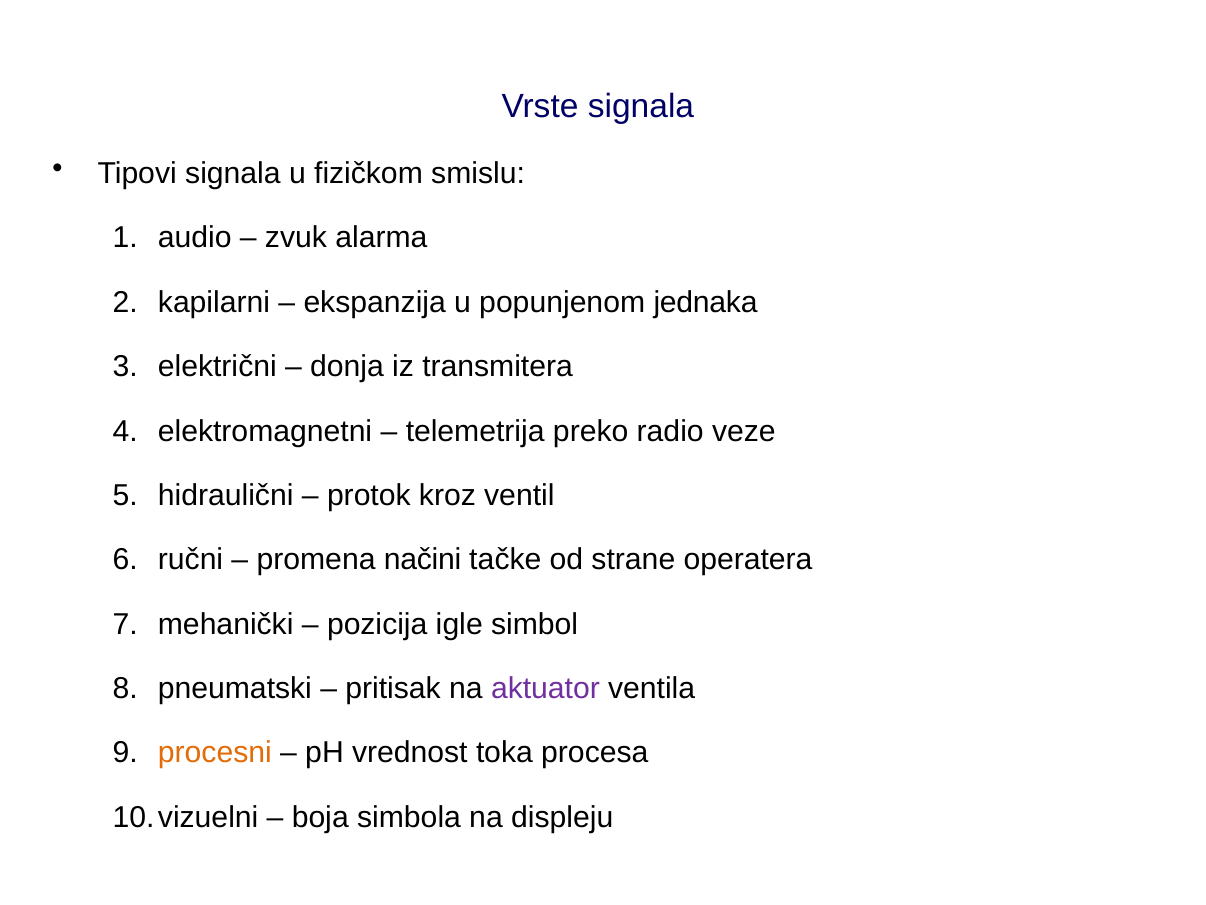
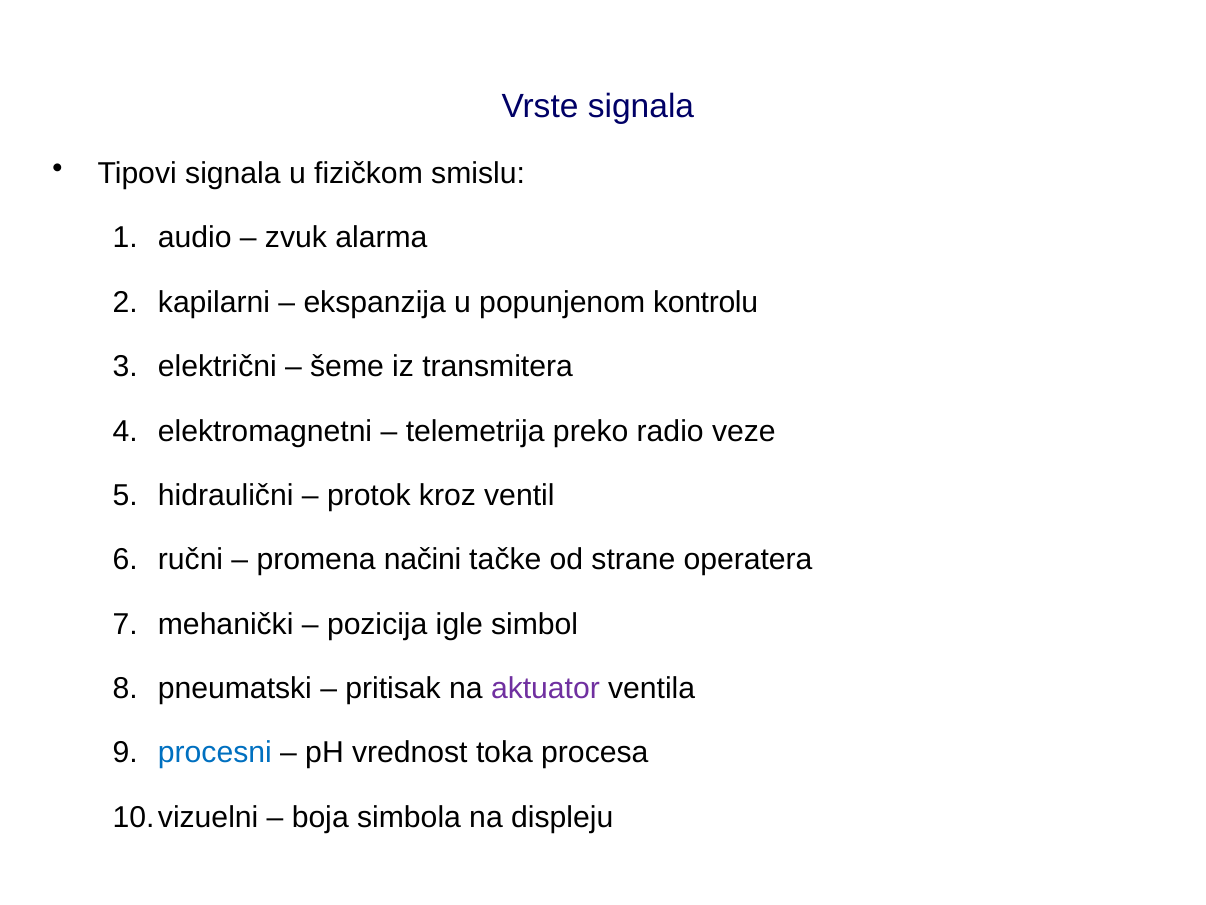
jednaka: jednaka -> kontrolu
donja: donja -> šeme
procesni colour: orange -> blue
